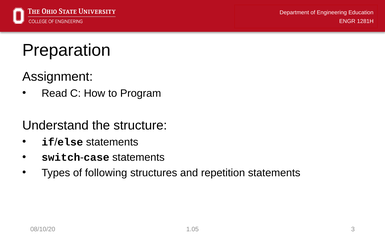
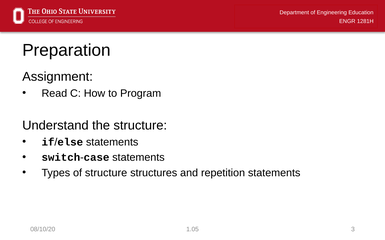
of following: following -> structure
